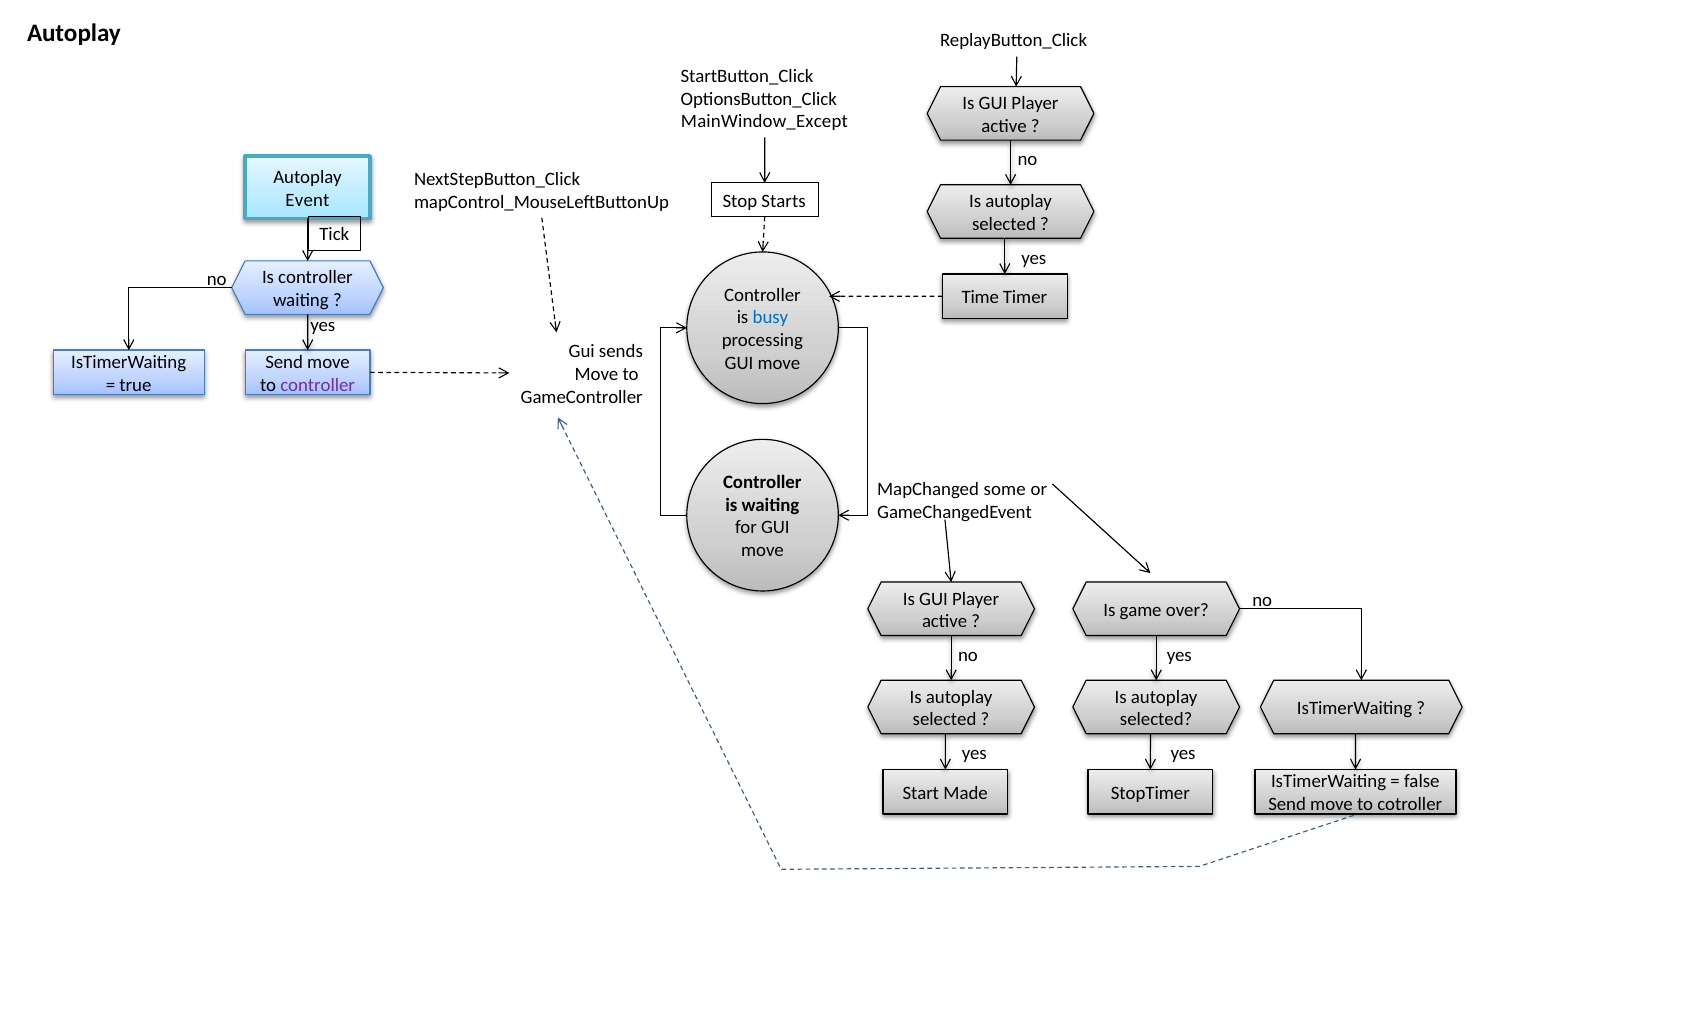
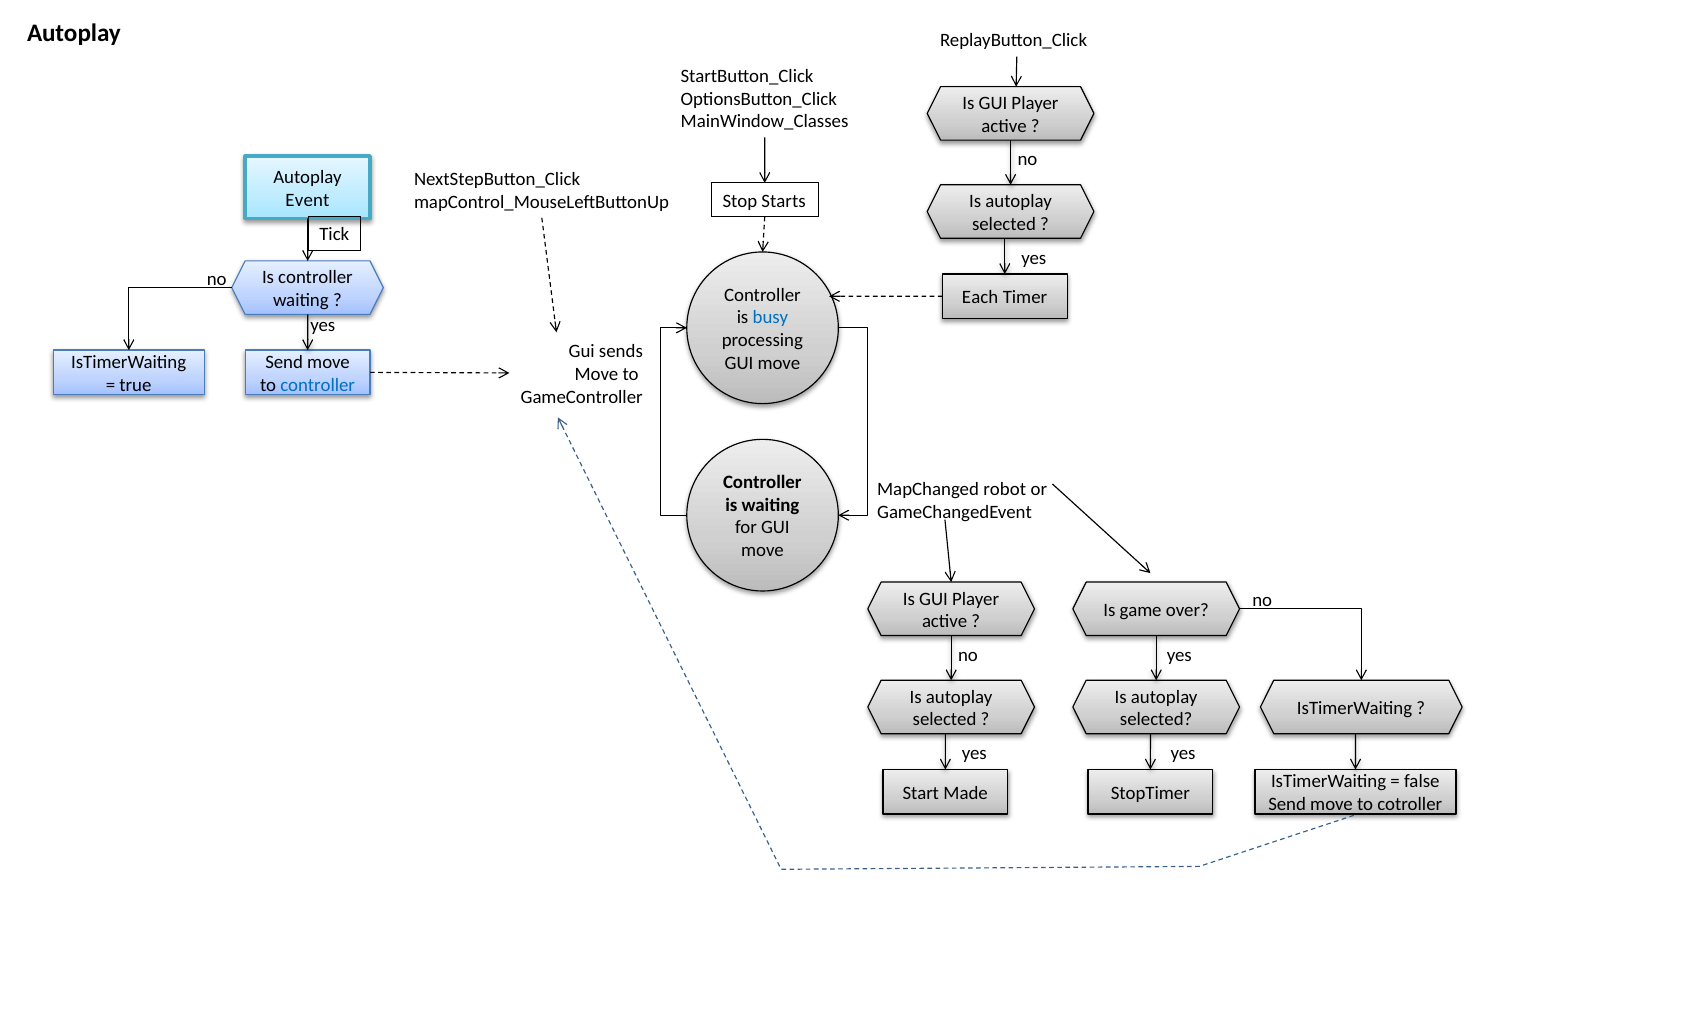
MainWindow_Except: MainWindow_Except -> MainWindow_Classes
Time: Time -> Each
controller at (318, 385) colour: purple -> blue
some: some -> robot
